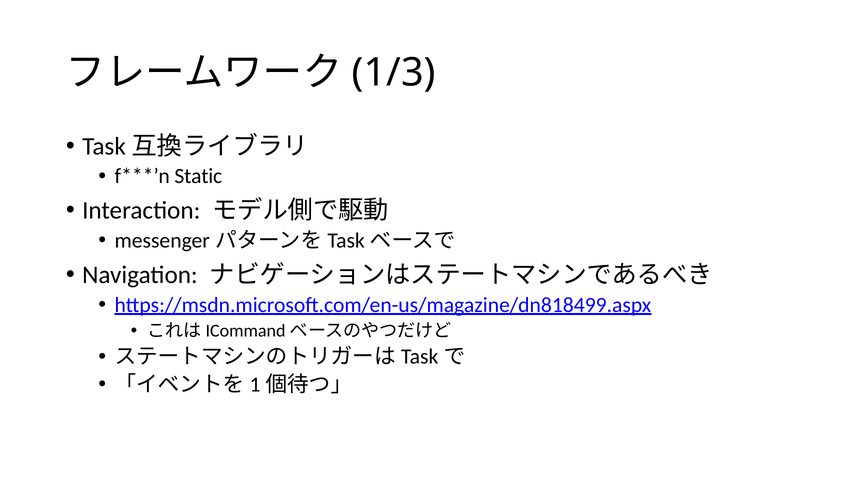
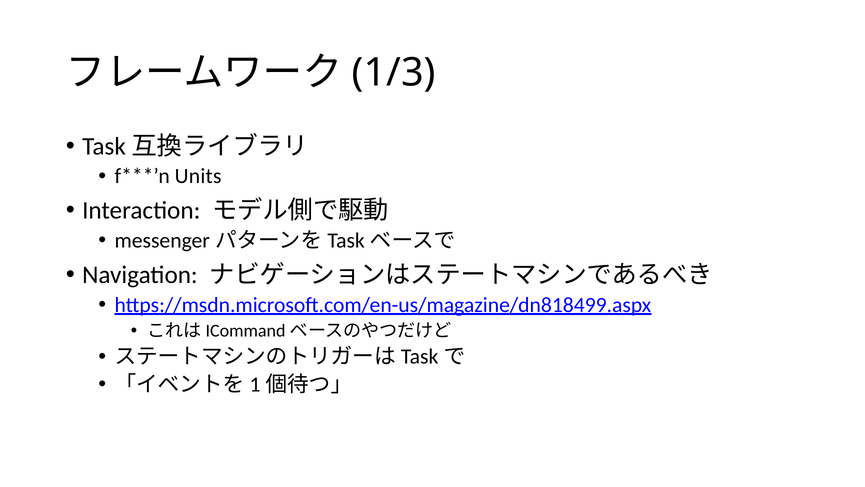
Static: Static -> Units
